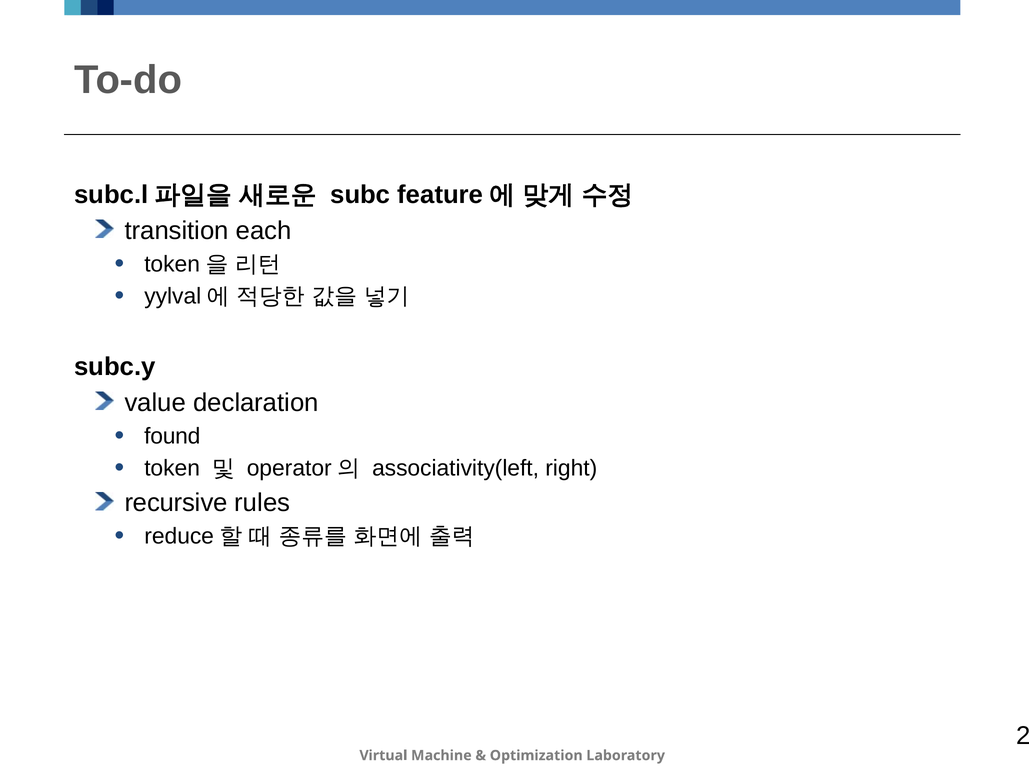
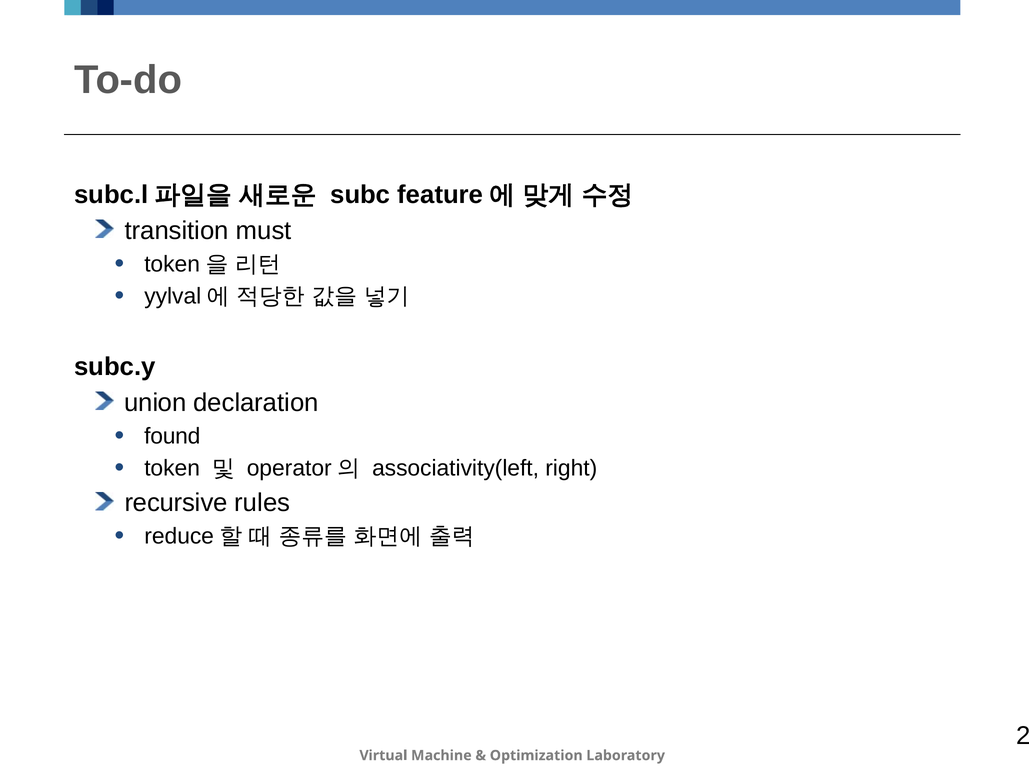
each: each -> must
value: value -> union
